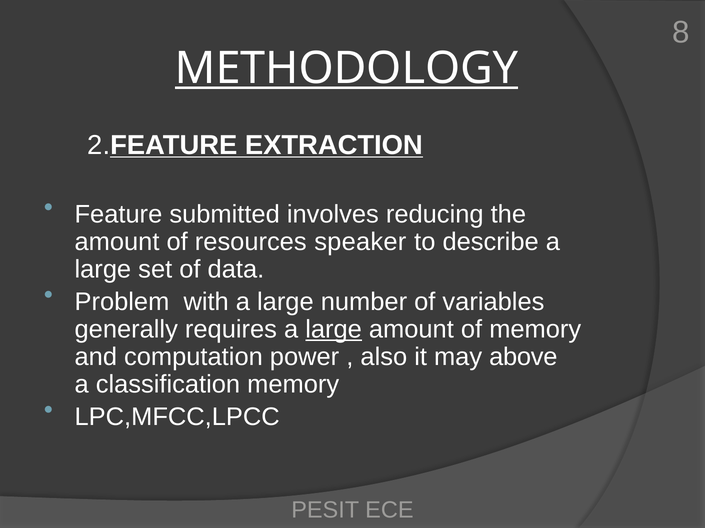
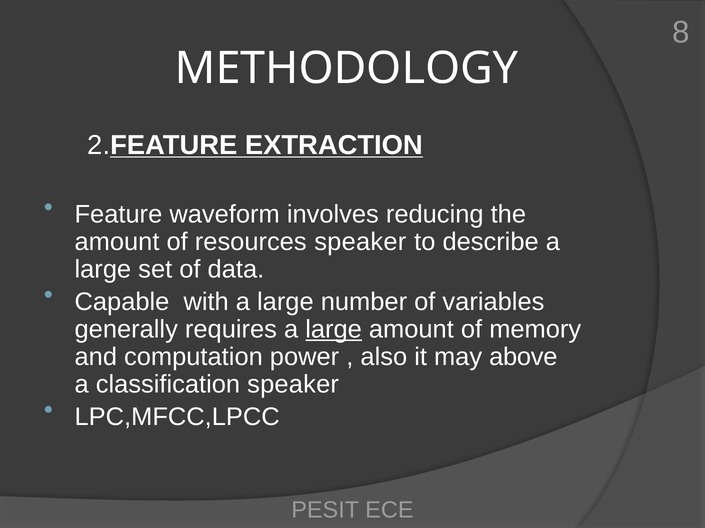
METHODOLOGY underline: present -> none
submitted: submitted -> waveform
Problem: Problem -> Capable
classification memory: memory -> speaker
